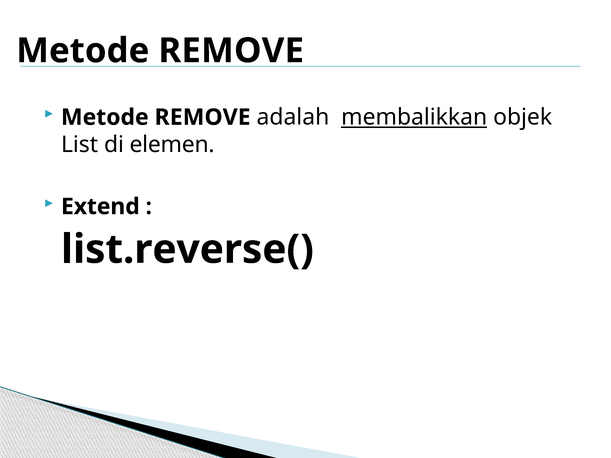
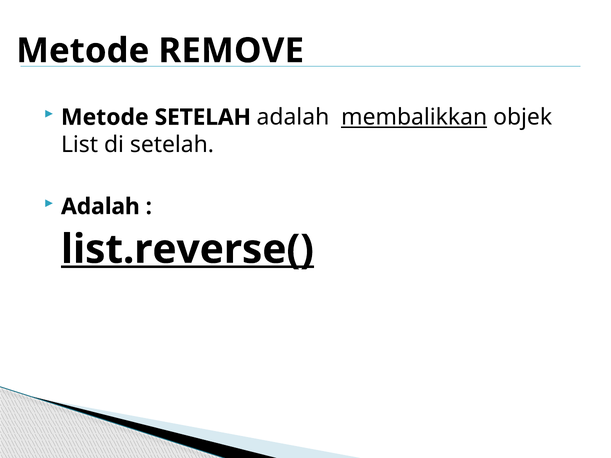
REMOVE at (203, 117): REMOVE -> SETELAH
di elemen: elemen -> setelah
Extend at (100, 207): Extend -> Adalah
list.reverse( underline: none -> present
